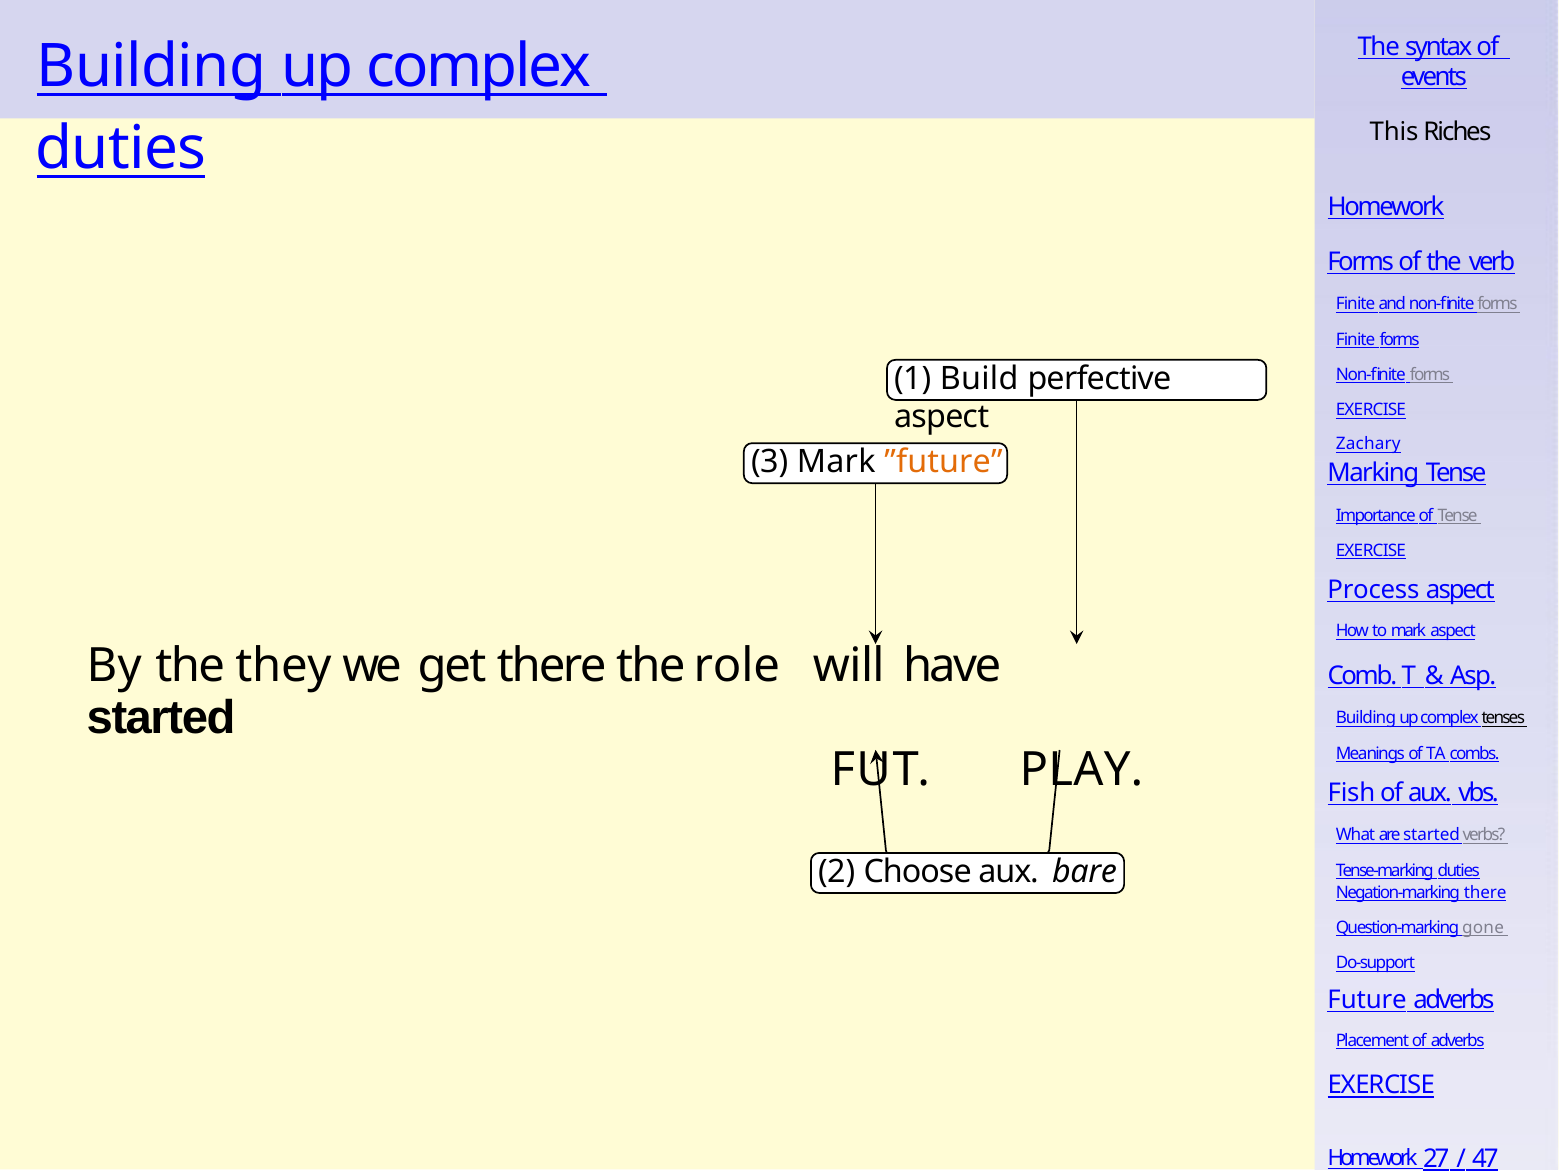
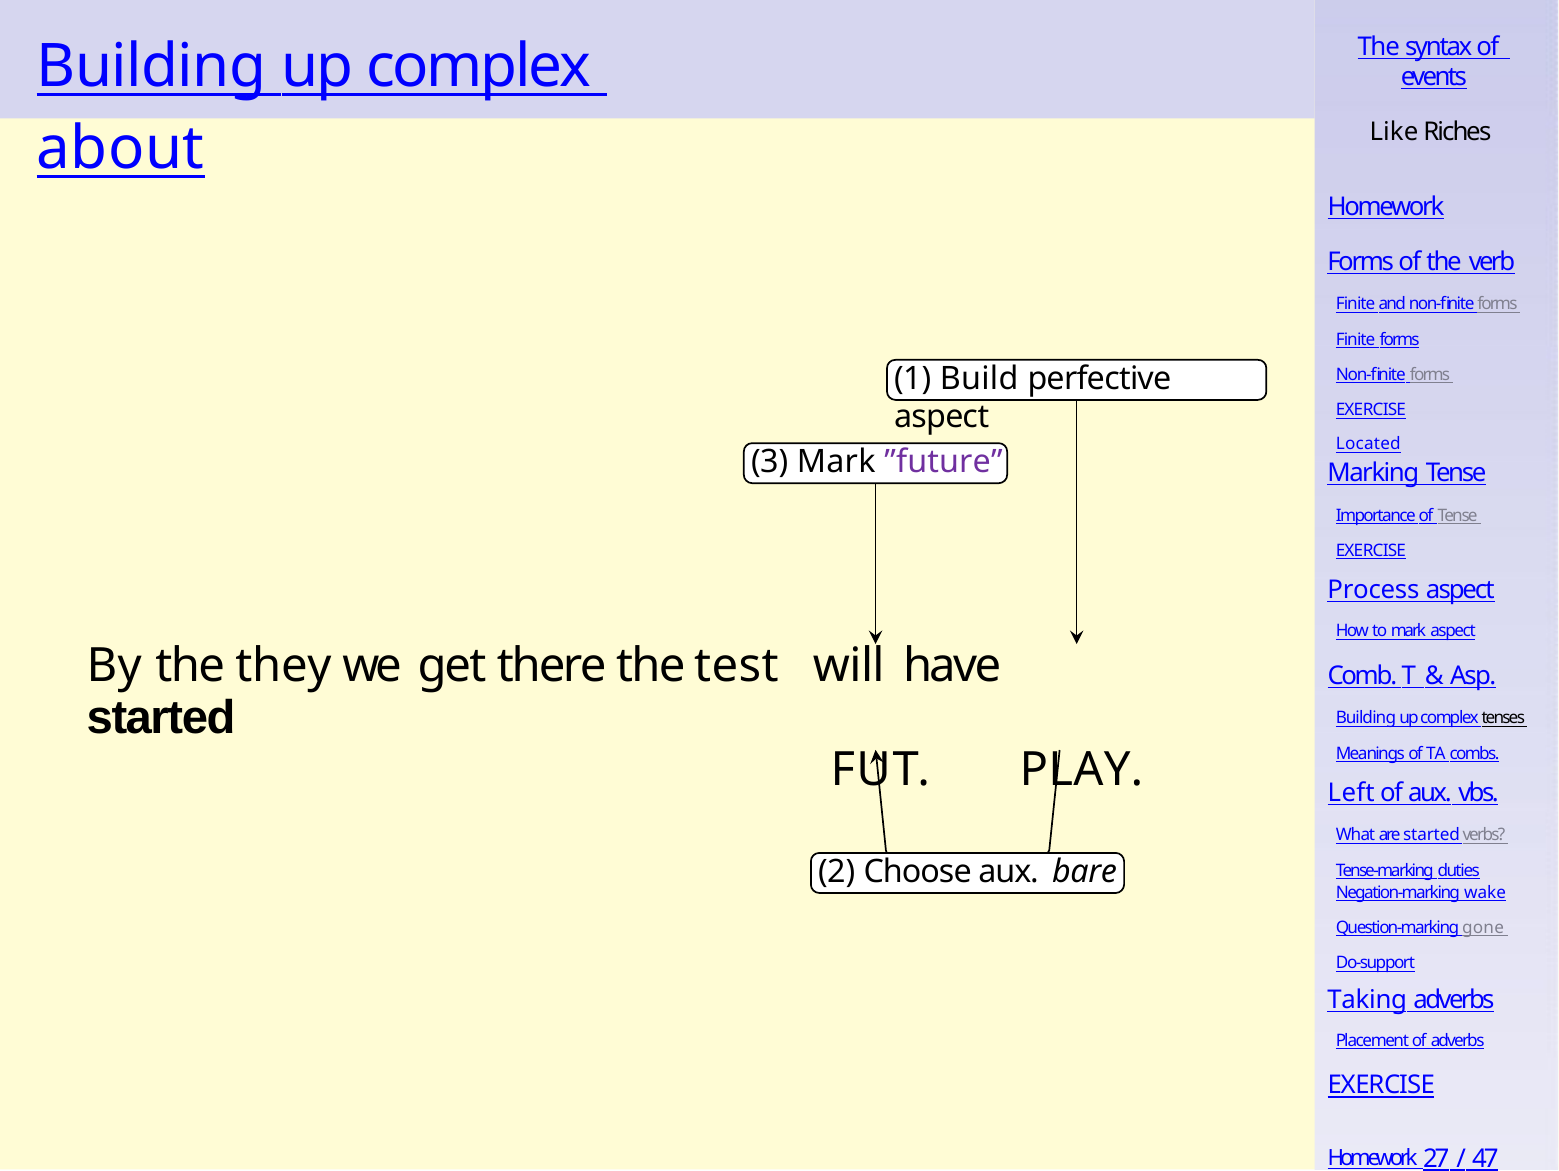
This: This -> Like
duties at (121, 148): duties -> about
Zachary: Zachary -> Located
”future colour: orange -> purple
role: role -> test
Fish: Fish -> Left
Negation-marking there: there -> wake
Future: Future -> Taking
